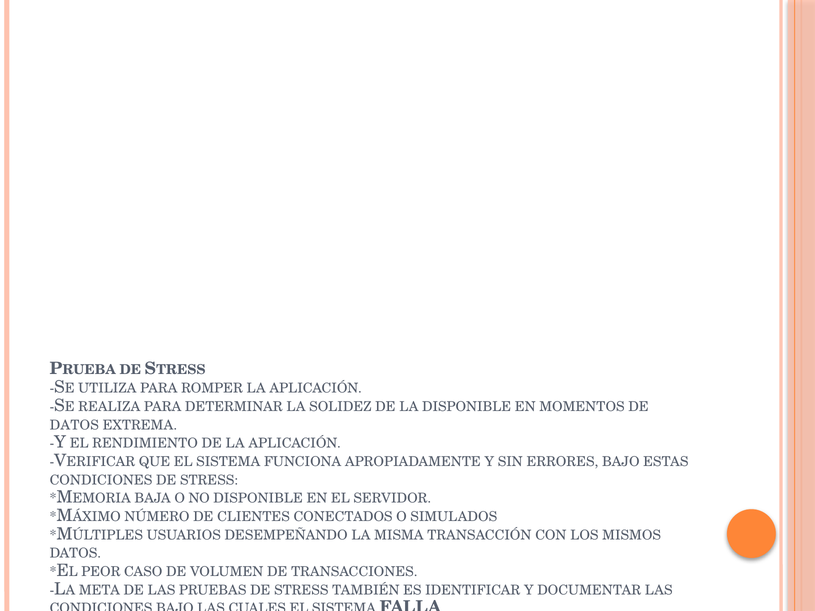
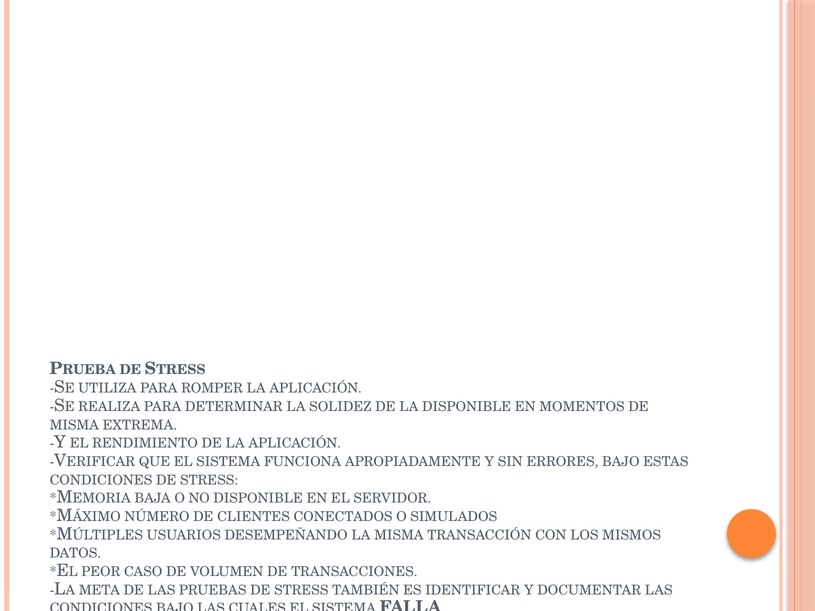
DATOS at (74, 425): DATOS -> MISMA
